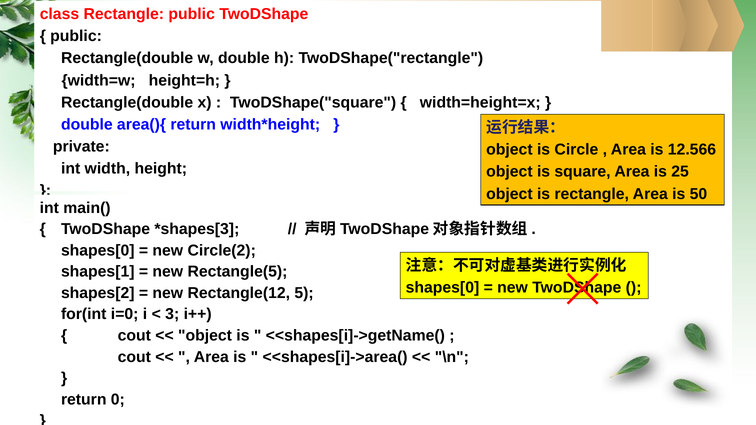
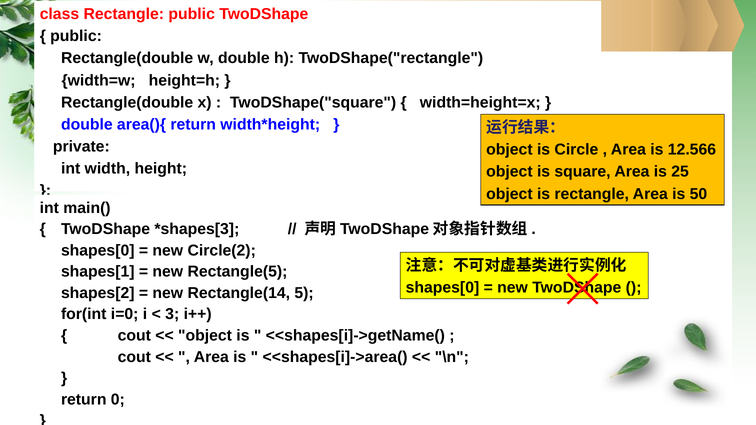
Rectangle(12: Rectangle(12 -> Rectangle(14
